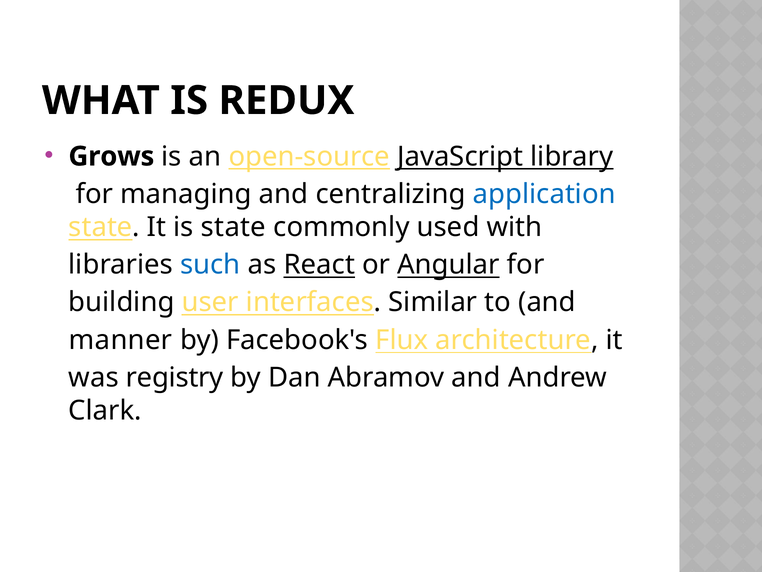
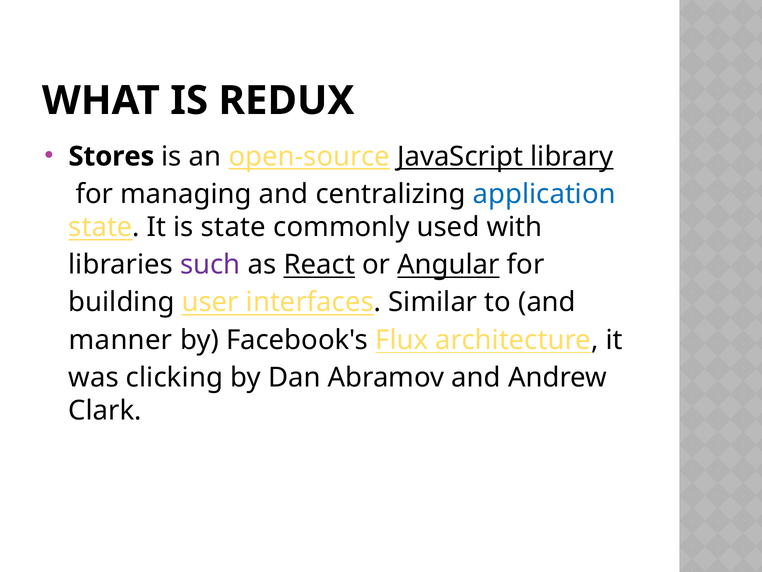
Grows: Grows -> Stores
such colour: blue -> purple
registry: registry -> clicking
